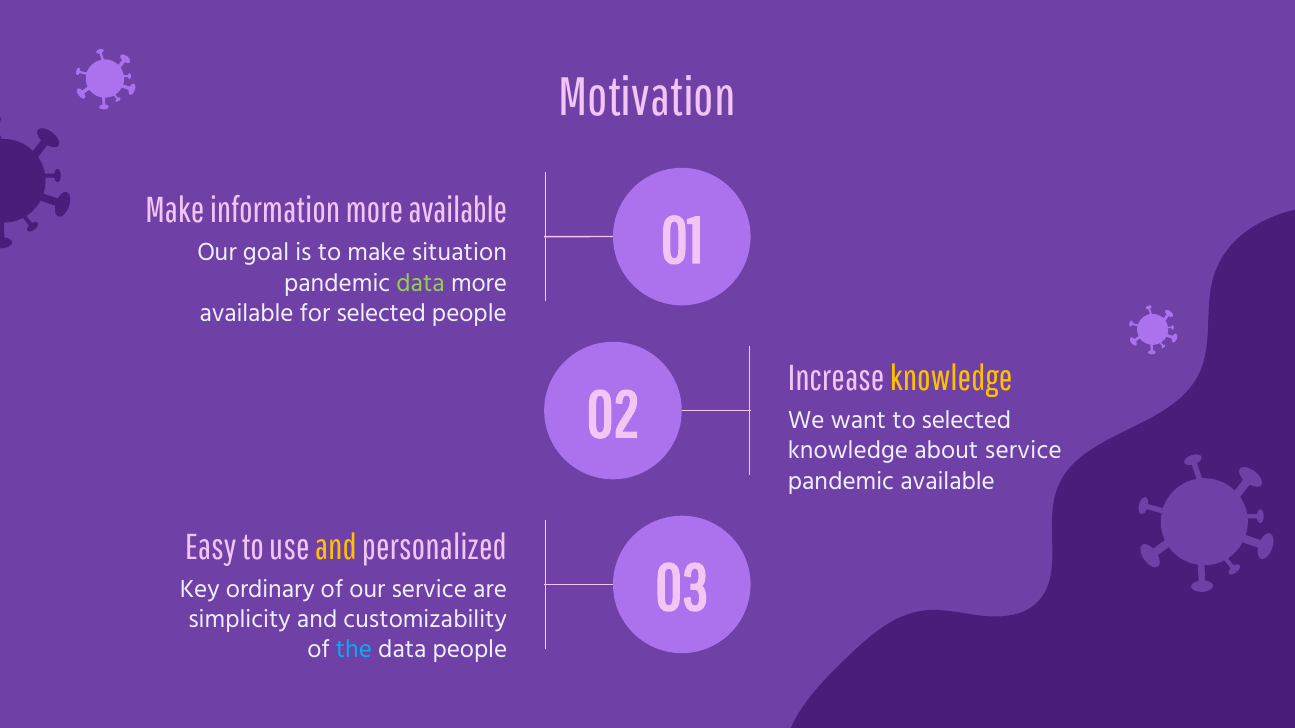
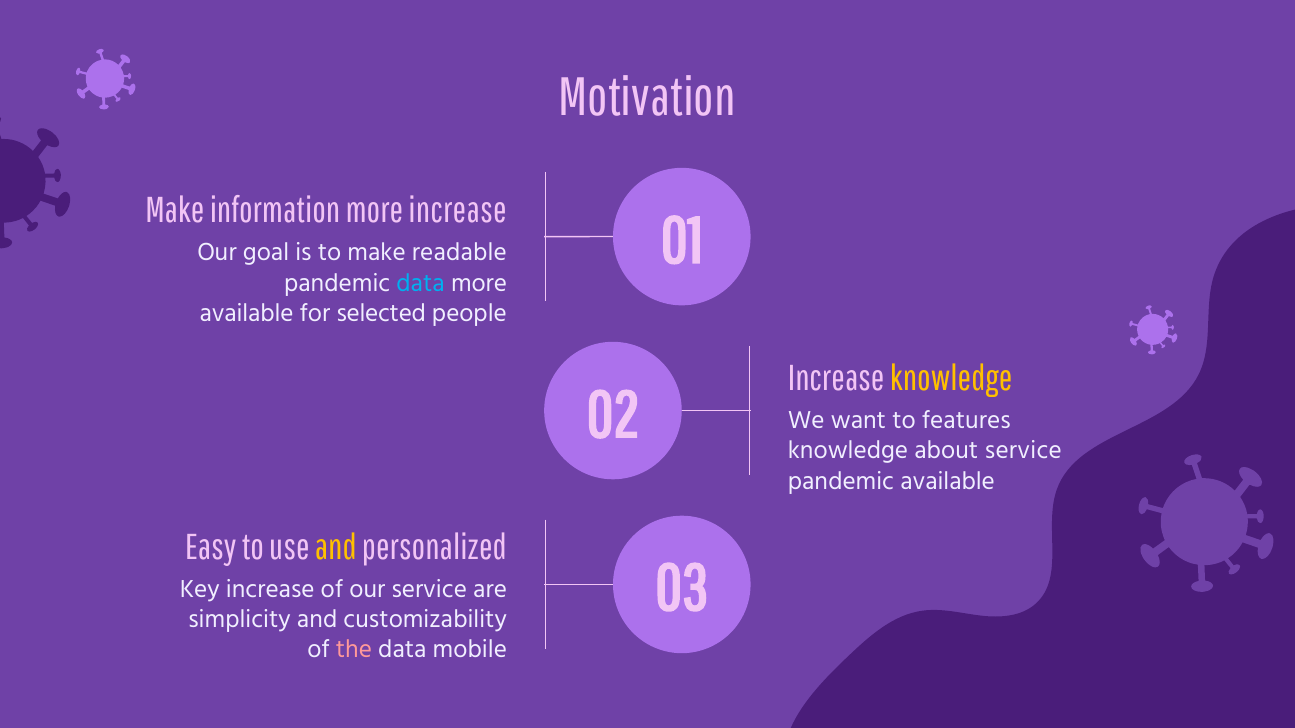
information more available: available -> increase
situation: situation -> readable
data at (421, 283) colour: light green -> light blue
to selected: selected -> features
Key ordinary: ordinary -> increase
the colour: light blue -> pink
data people: people -> mobile
